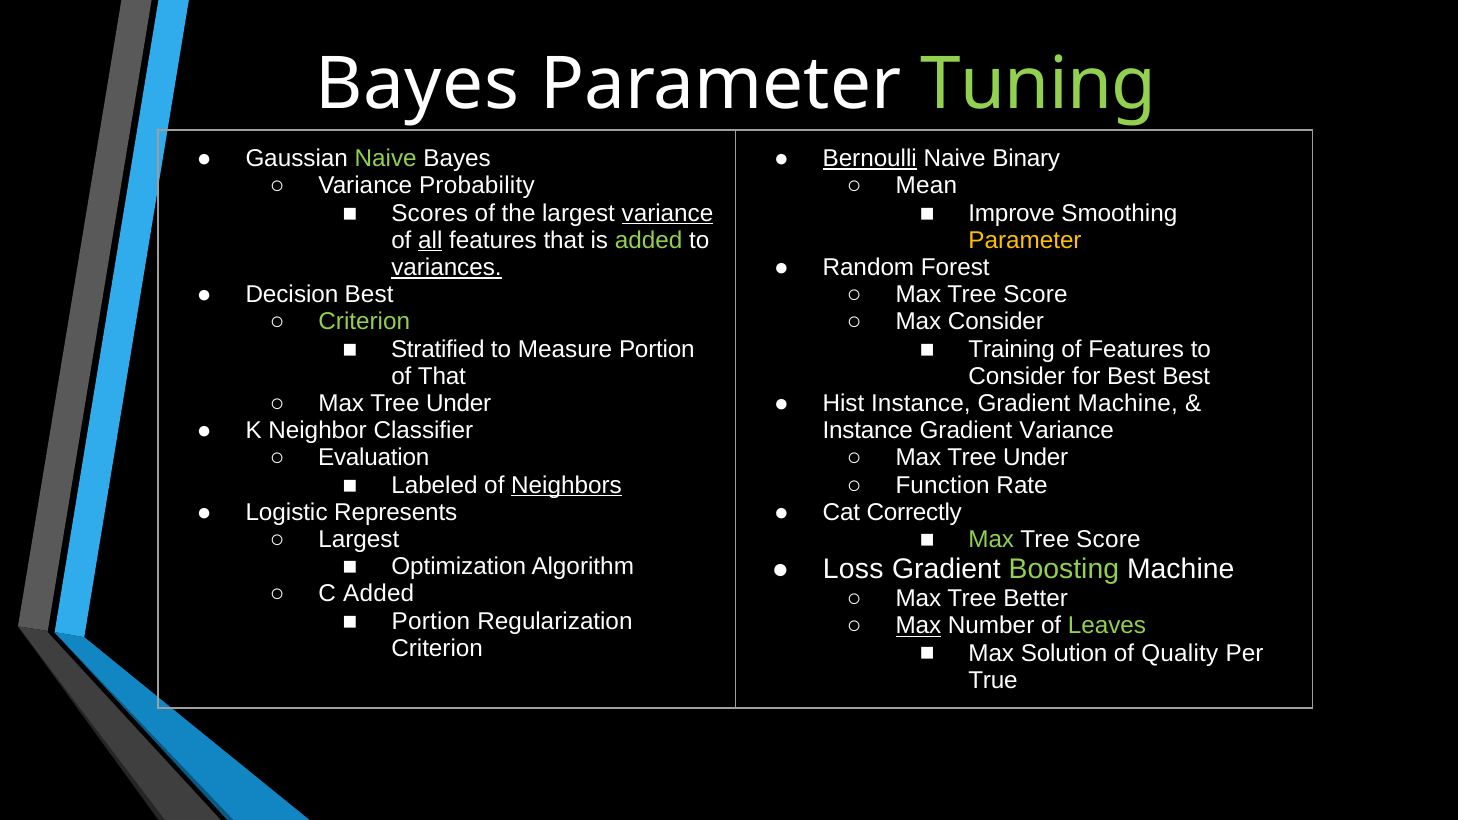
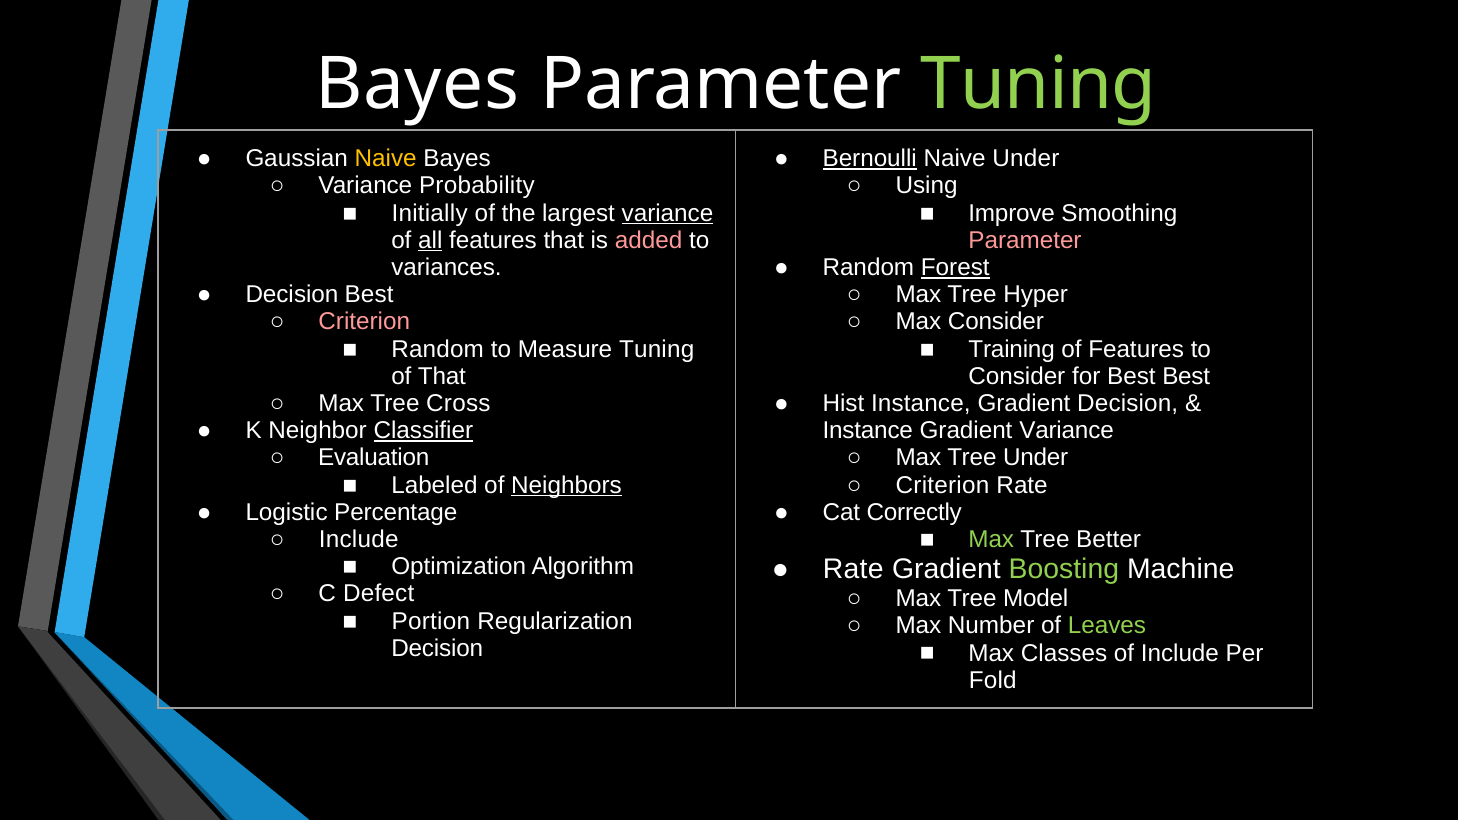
Naive at (386, 159) colour: light green -> yellow
Naive Binary: Binary -> Under
Mean: Mean -> Using
Scores: Scores -> Initially
added at (649, 240) colour: light green -> pink
Parameter at (1025, 240) colour: yellow -> pink
variances underline: present -> none
Forest underline: none -> present
Score at (1035, 295): Score -> Hyper
Criterion at (364, 322) colour: light green -> pink
Stratified at (438, 349): Stratified -> Random
Measure Portion: Portion -> Tuning
Under at (459, 404): Under -> Cross
Gradient Machine: Machine -> Decision
Classifier underline: none -> present
Function at (943, 485): Function -> Criterion
Represents: Represents -> Percentage
Largest at (359, 540): Largest -> Include
Score at (1108, 540): Score -> Better
Loss at (853, 569): Loss -> Rate
C Added: Added -> Defect
Better: Better -> Model
Max at (918, 626) underline: present -> none
Criterion at (437, 648): Criterion -> Decision
Solution: Solution -> Classes
of Quality: Quality -> Include
True: True -> Fold
